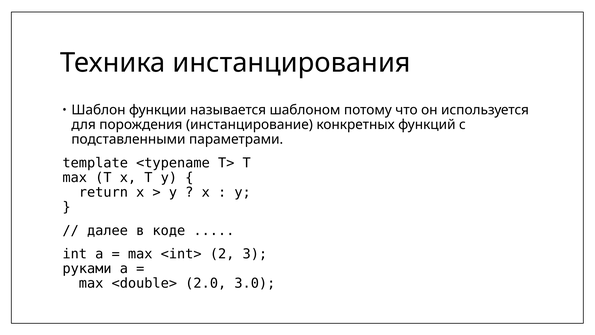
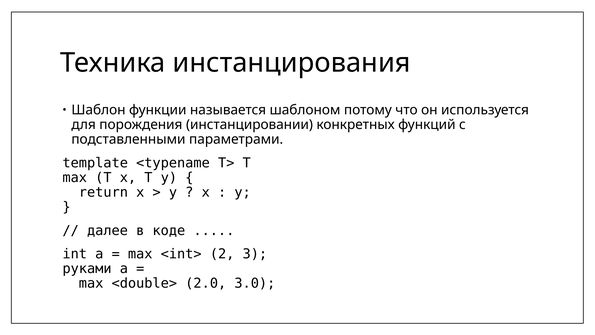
инстанцирование: инстанцирование -> инстанцировании
